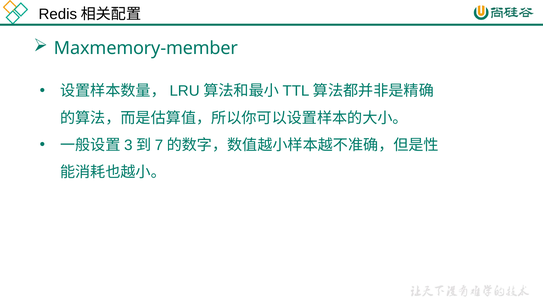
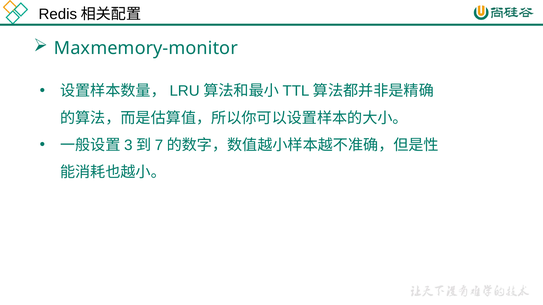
Maxmemory-member: Maxmemory-member -> Maxmemory-monitor
